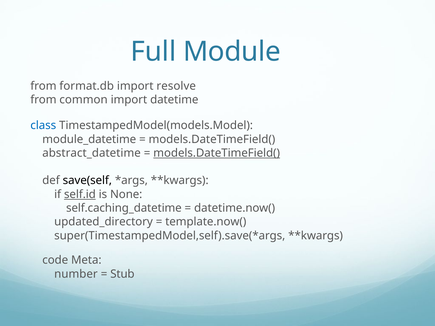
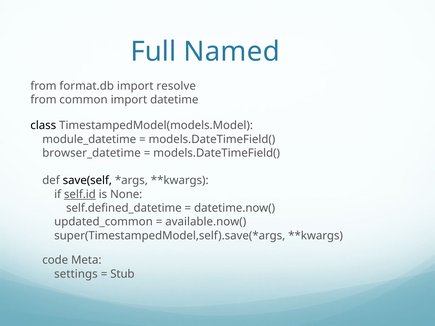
Module: Module -> Named
class colour: blue -> black
abstract_datetime: abstract_datetime -> browser_datetime
models.DateTimeField( at (217, 153) underline: present -> none
self.caching_datetime: self.caching_datetime -> self.defined_datetime
updated_directory: updated_directory -> updated_common
template.now(: template.now( -> available.now(
number: number -> settings
